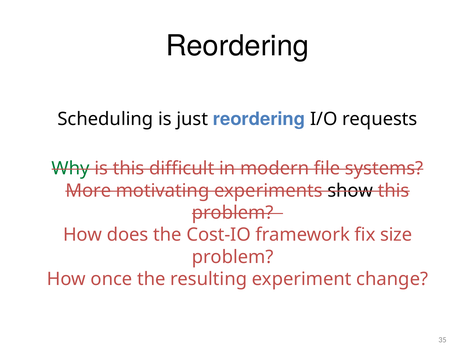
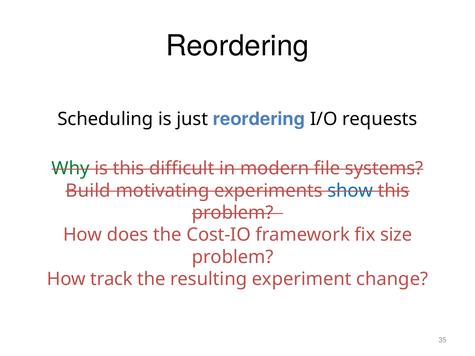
More: More -> Build
show colour: black -> blue
once: once -> track
